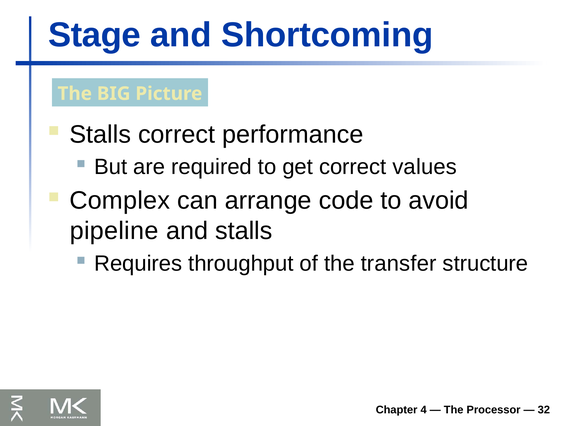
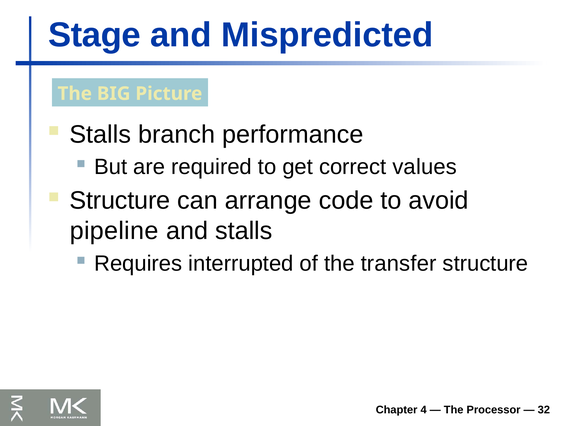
Shortcoming: Shortcoming -> Mispredicted
Stalls correct: correct -> branch
Complex at (120, 200): Complex -> Structure
throughput: throughput -> interrupted
